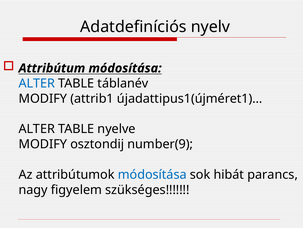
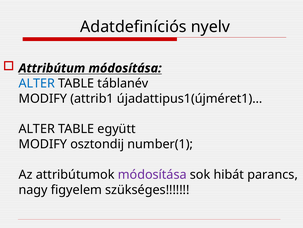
nyelve: nyelve -> együtt
number(9: number(9 -> number(1
módosítása at (152, 174) colour: blue -> purple
